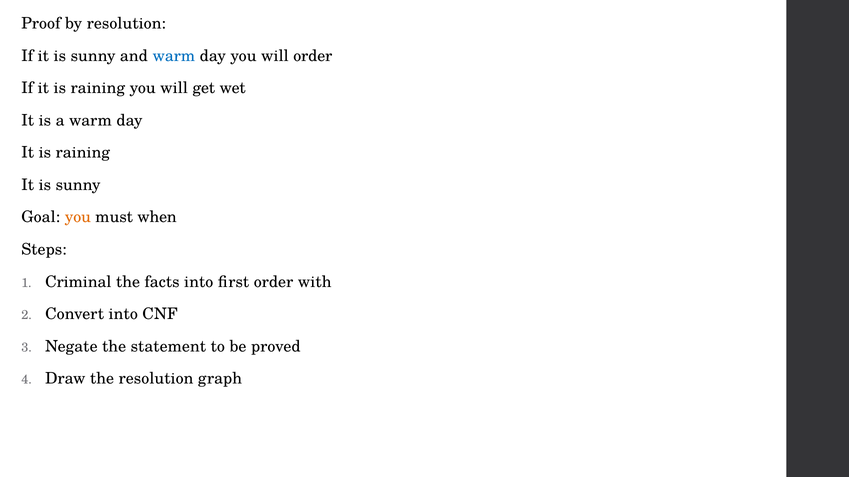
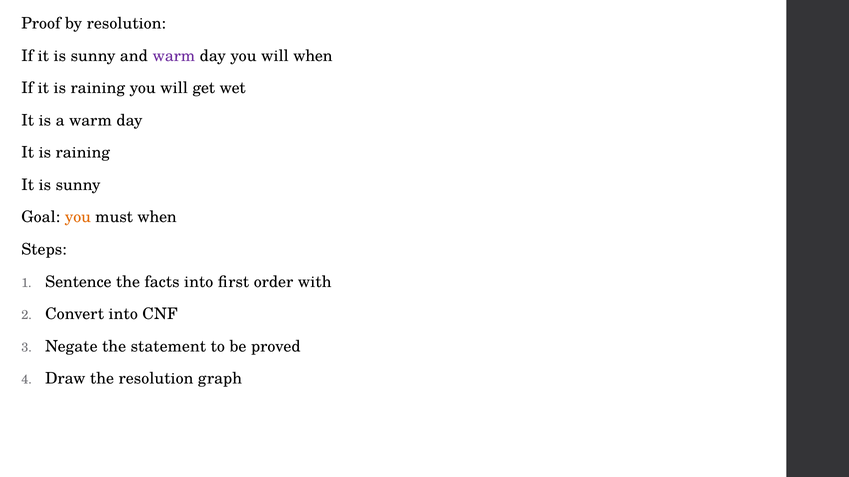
warm at (174, 56) colour: blue -> purple
will order: order -> when
Criminal: Criminal -> Sentence
